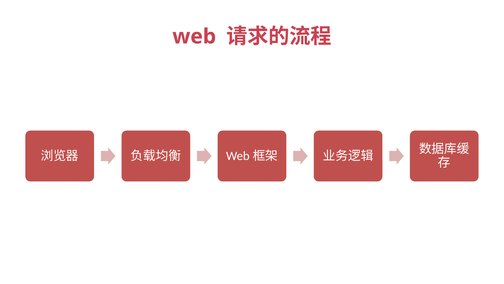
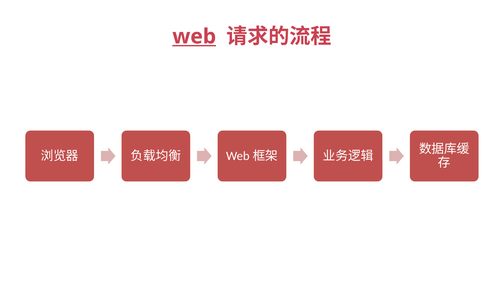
web underline: none -> present
